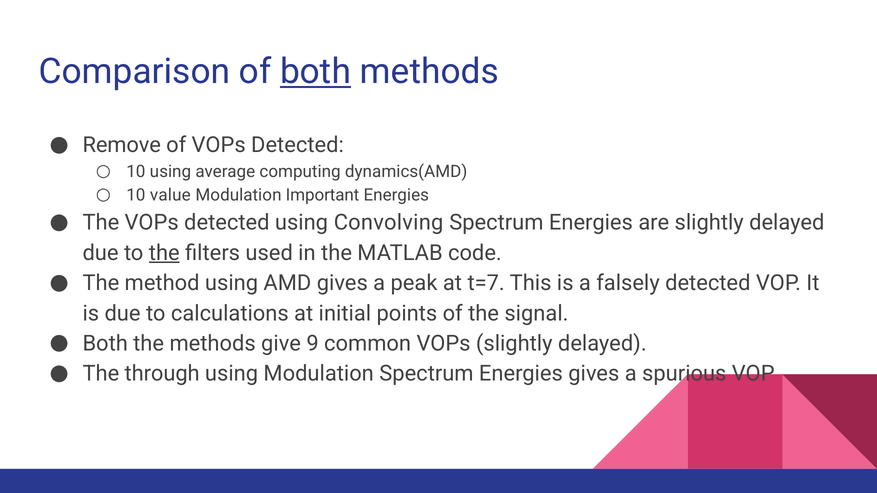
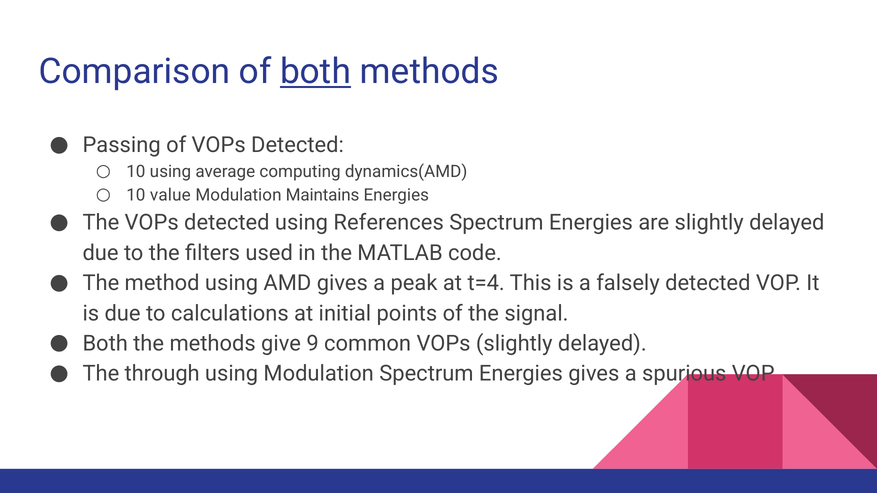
Remove: Remove -> Passing
Important: Important -> Maintains
Convolving: Convolving -> References
the at (164, 253) underline: present -> none
t=7: t=7 -> t=4
